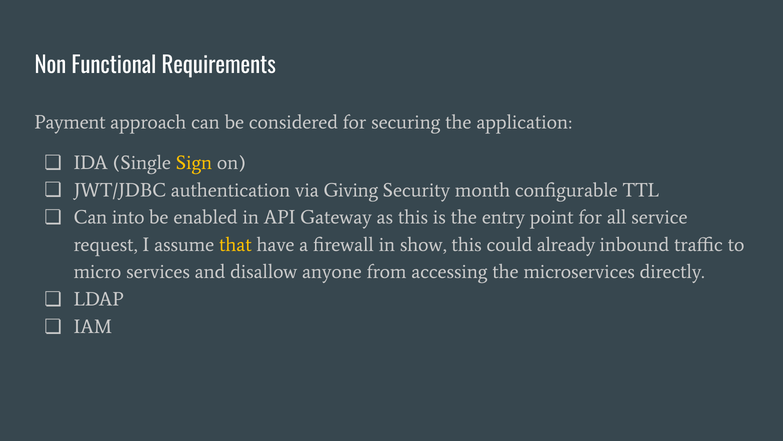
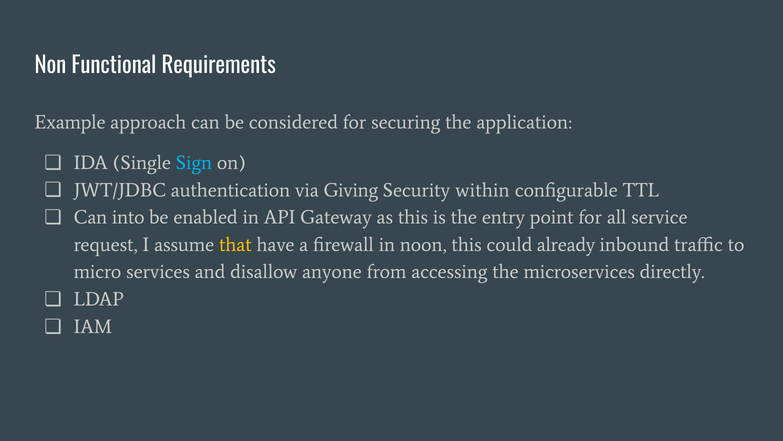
Payment: Payment -> Example
Sign colour: yellow -> light blue
month: month -> within
show: show -> noon
